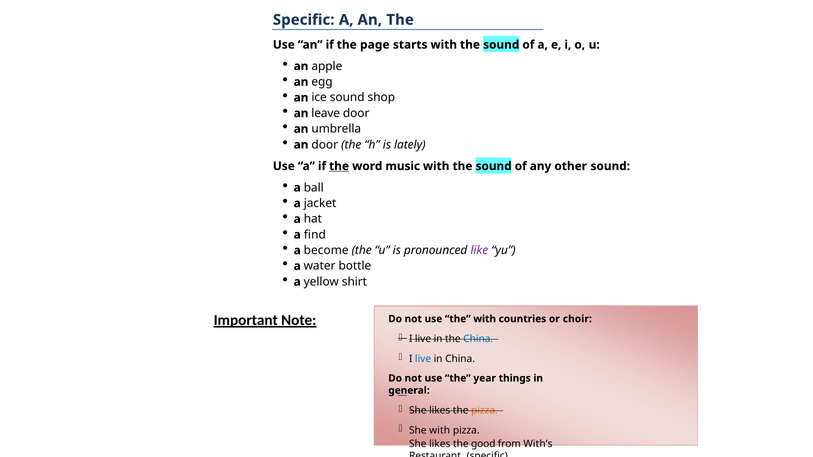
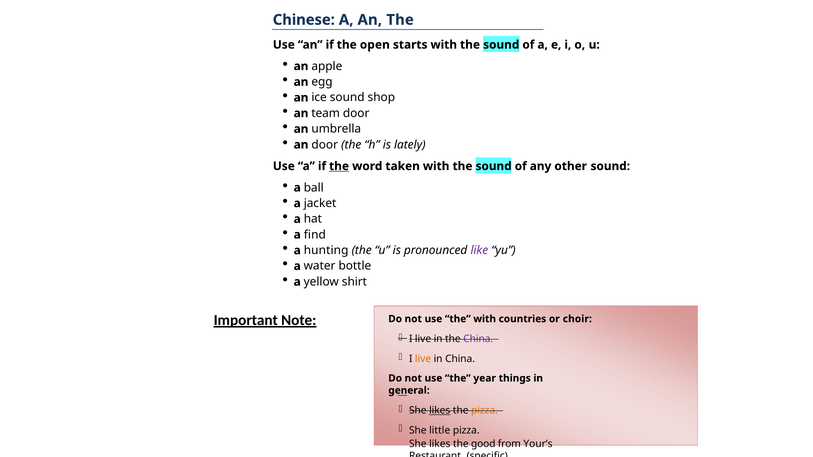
Specific at (304, 20): Specific -> Chinese
page: page -> open
leave: leave -> team
music: music -> taken
become: become -> hunting
China at (478, 339) colour: blue -> purple
live at (423, 359) colour: blue -> orange
likes at (440, 411) underline: none -> present
She with: with -> little
With’s: With’s -> Your’s
